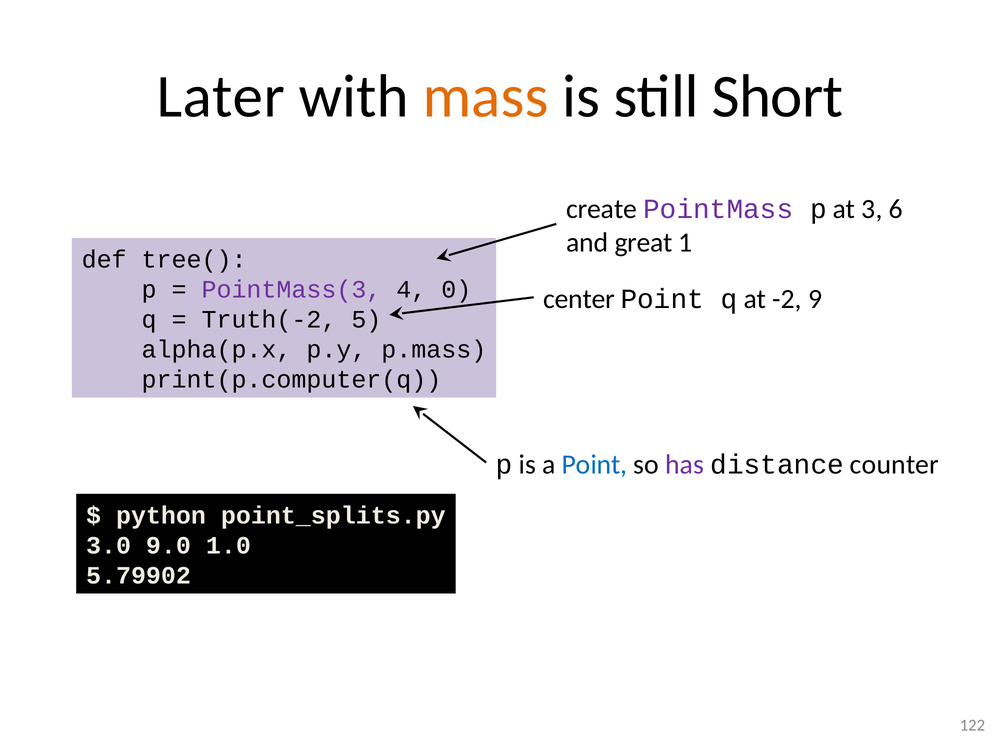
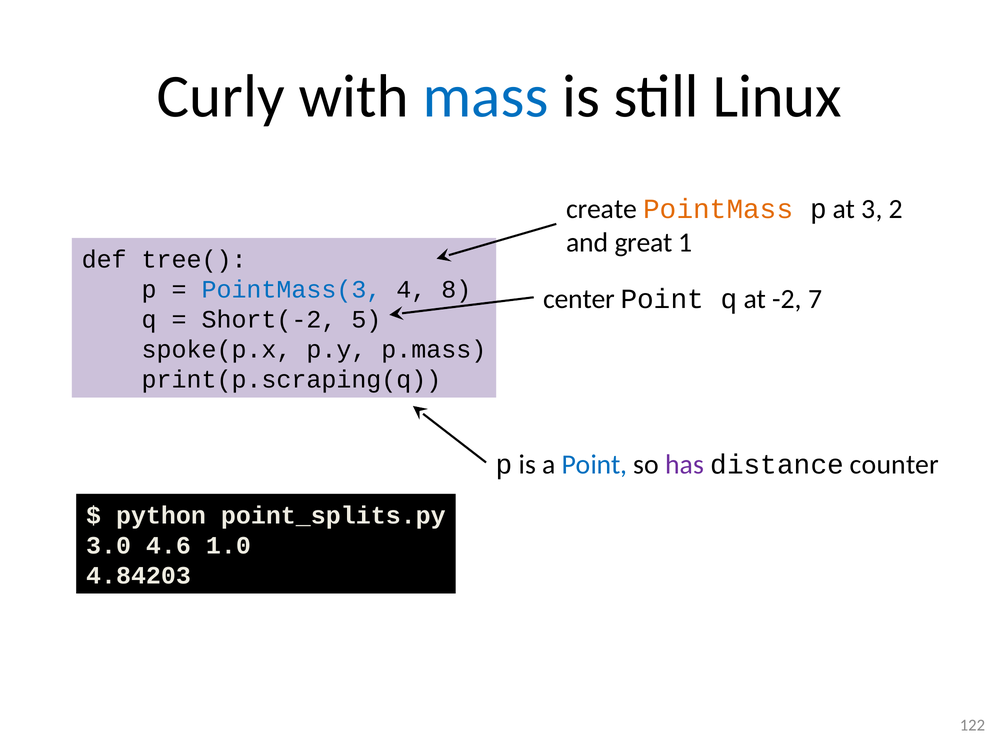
Later: Later -> Curly
mass colour: orange -> blue
Short: Short -> Linux
PointMass colour: purple -> orange
6: 6 -> 2
PointMass(3 colour: purple -> blue
0: 0 -> 8
9: 9 -> 7
Truth(-2: Truth(-2 -> Short(-2
alpha(p.x: alpha(p.x -> spoke(p.x
print(p.computer(q: print(p.computer(q -> print(p.scraping(q
9.0: 9.0 -> 4.6
5.79902: 5.79902 -> 4.84203
